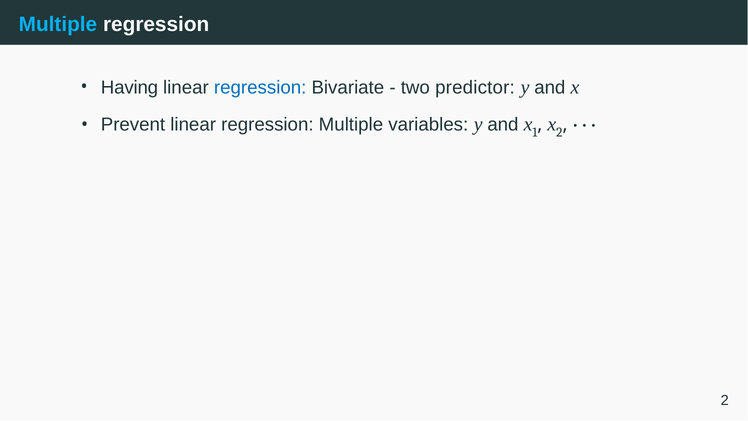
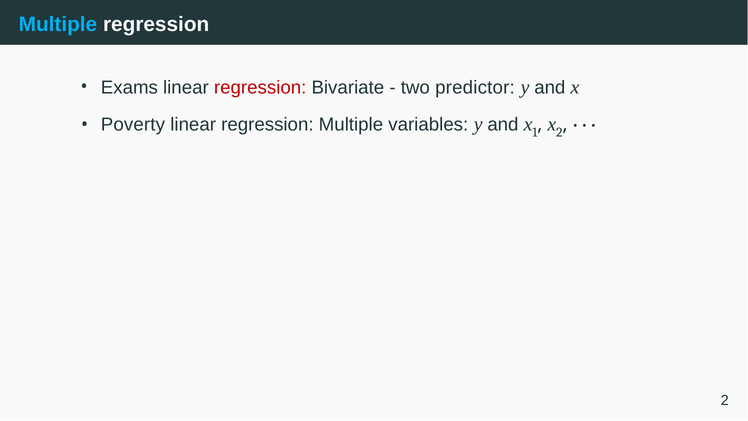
Having: Having -> Exams
regression at (260, 87) colour: blue -> red
Prevent: Prevent -> Poverty
